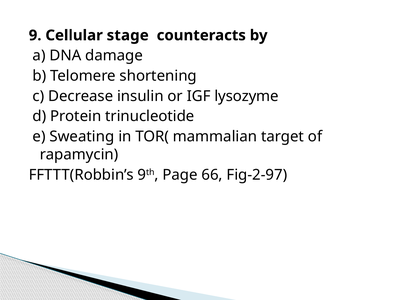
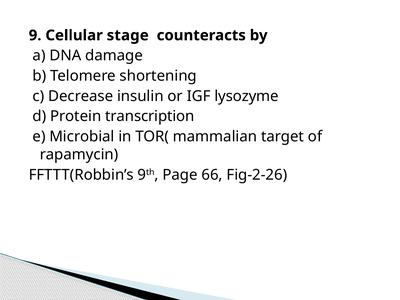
trinucleotide: trinucleotide -> transcription
Sweating: Sweating -> Microbial
Fig-2-97: Fig-2-97 -> Fig-2-26
